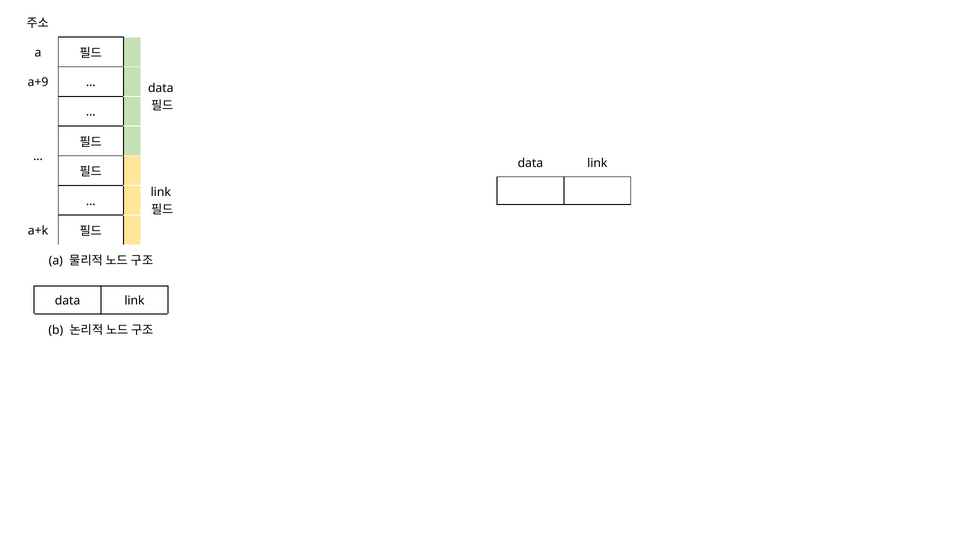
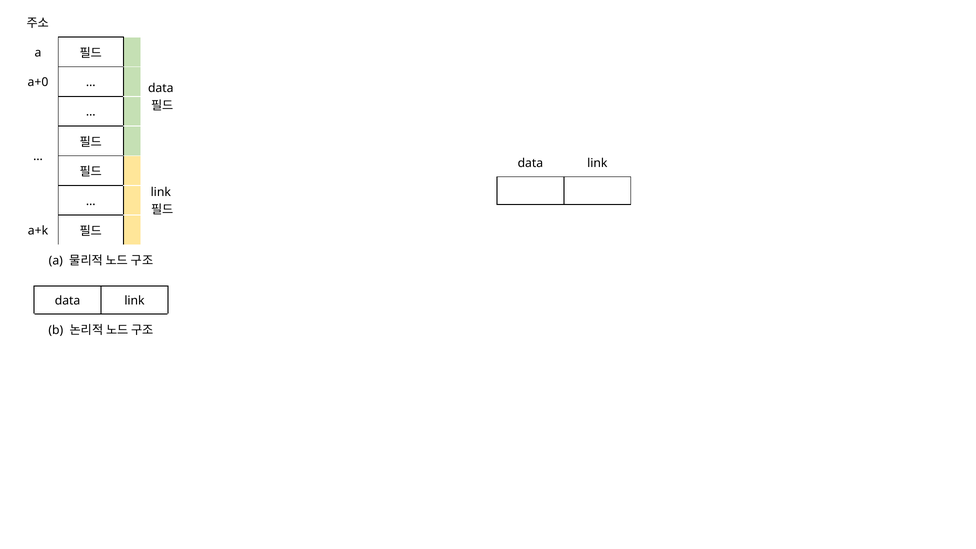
a+9: a+9 -> a+0
